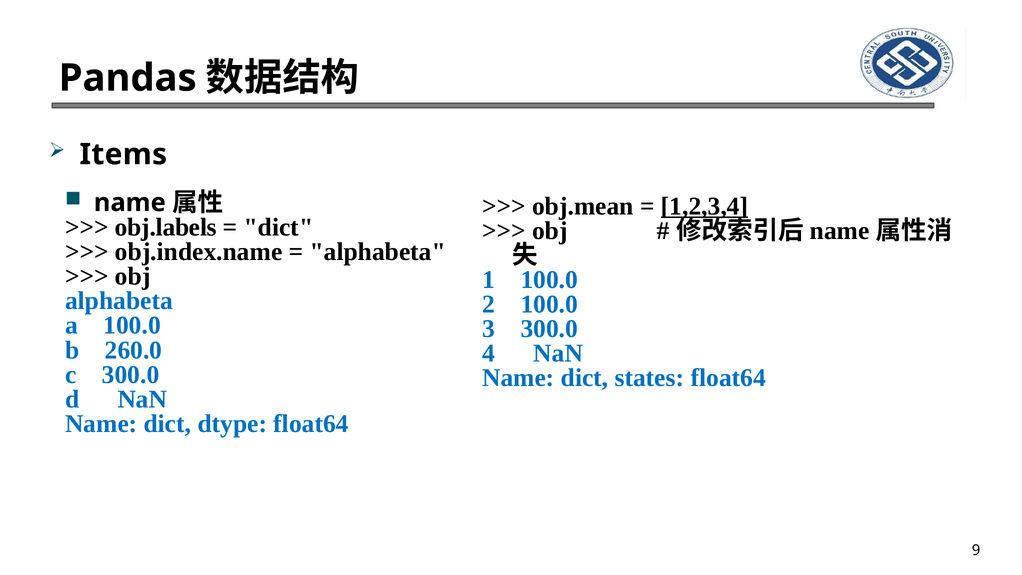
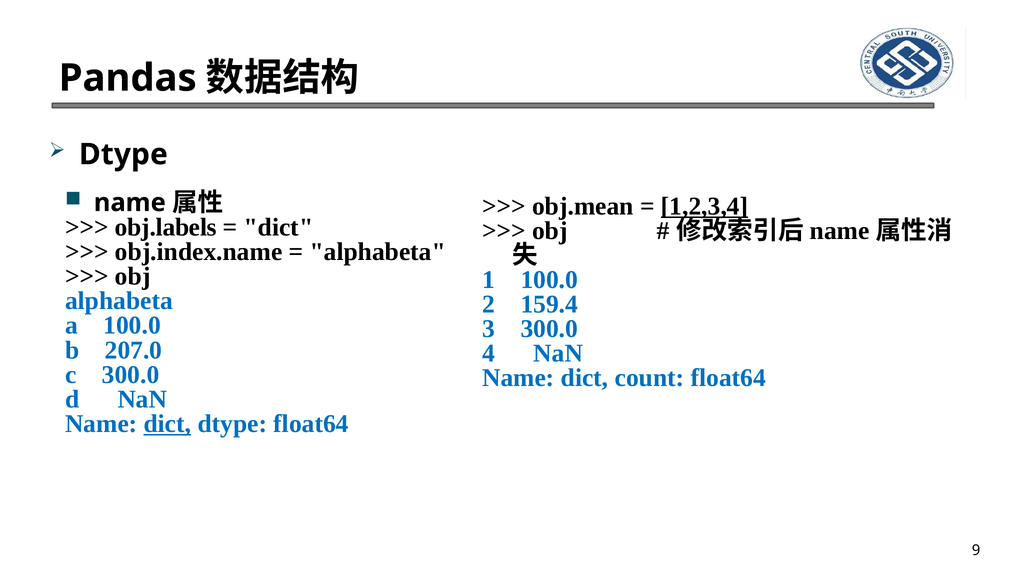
Items at (123, 154): Items -> Dtype
2 100.0: 100.0 -> 159.4
260.0: 260.0 -> 207.0
states: states -> count
dict at (167, 424) underline: none -> present
